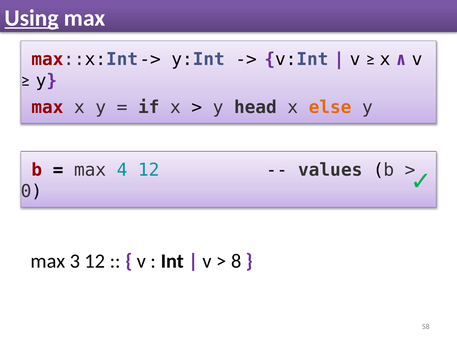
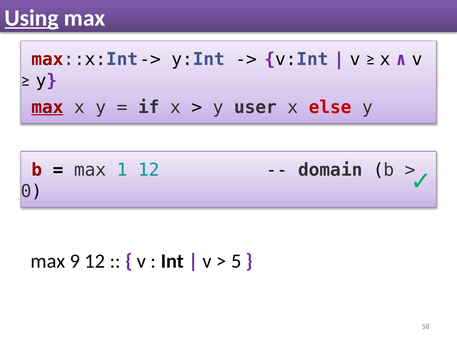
max at (47, 107) underline: none -> present
head: head -> user
else colour: orange -> red
4: 4 -> 1
values: values -> domain
3: 3 -> 9
8: 8 -> 5
